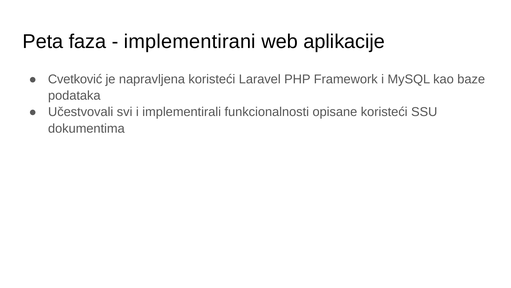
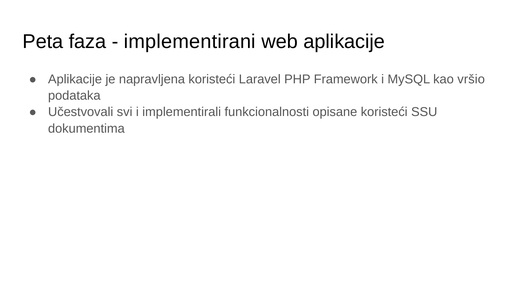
Cvetković at (75, 79): Cvetković -> Aplikacije
baze: baze -> vršio
